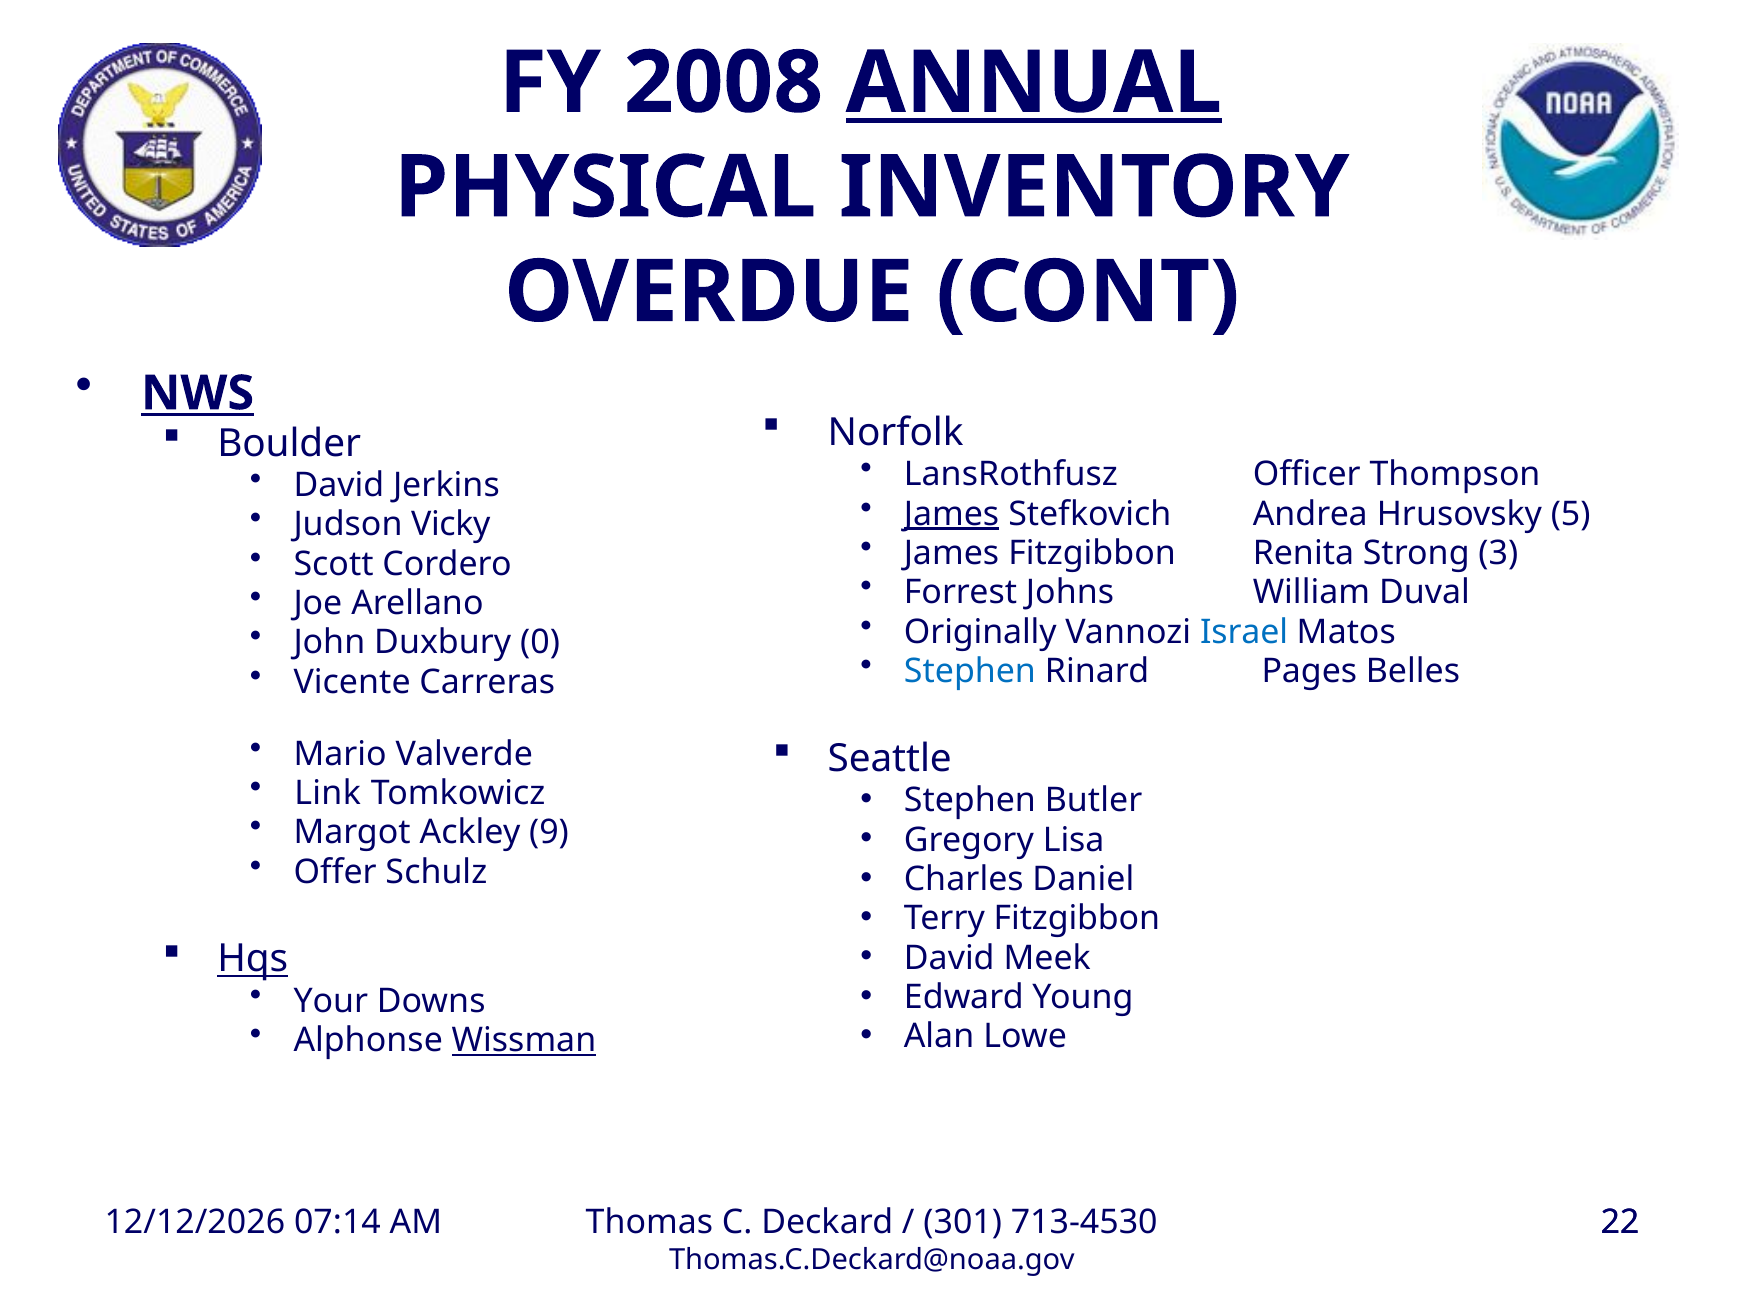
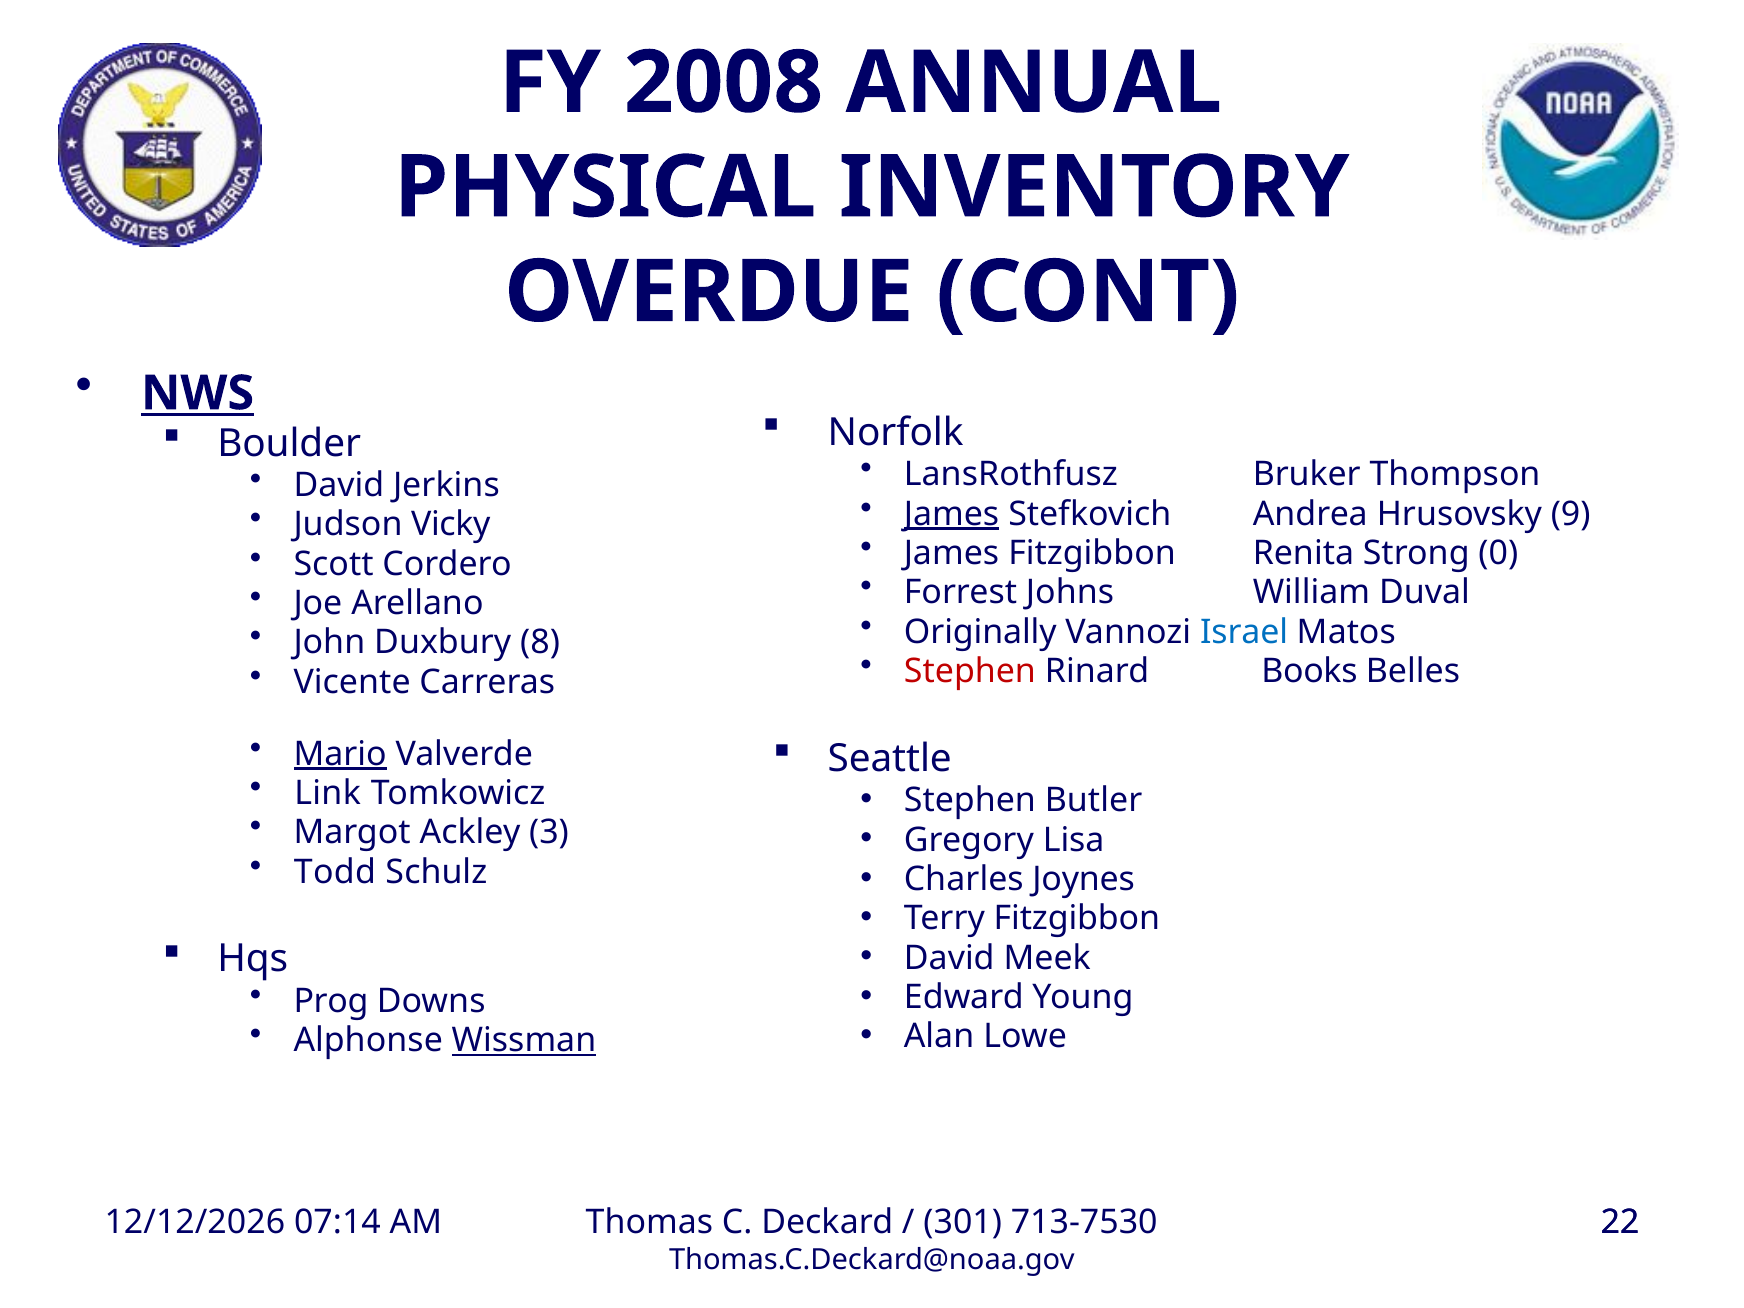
ANNUAL underline: present -> none
Officer: Officer -> Bruker
5: 5 -> 9
3: 3 -> 0
0: 0 -> 8
Stephen at (970, 671) colour: blue -> red
Pages: Pages -> Books
Mario underline: none -> present
9: 9 -> 3
Offer: Offer -> Todd
Daniel: Daniel -> Joynes
Hqs underline: present -> none
Your: Your -> Prog
713-4530: 713-4530 -> 713-7530
